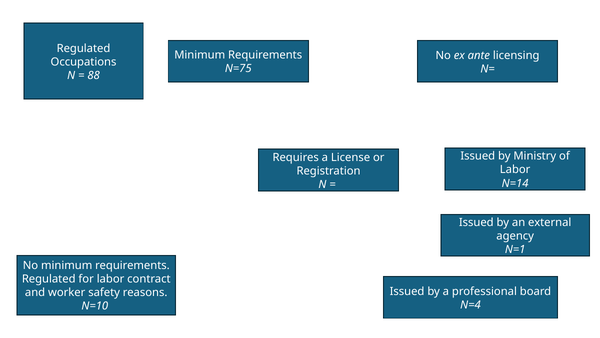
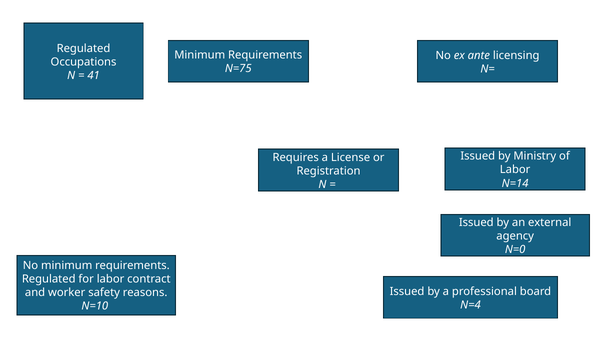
88: 88 -> 41
N=1: N=1 -> N=0
